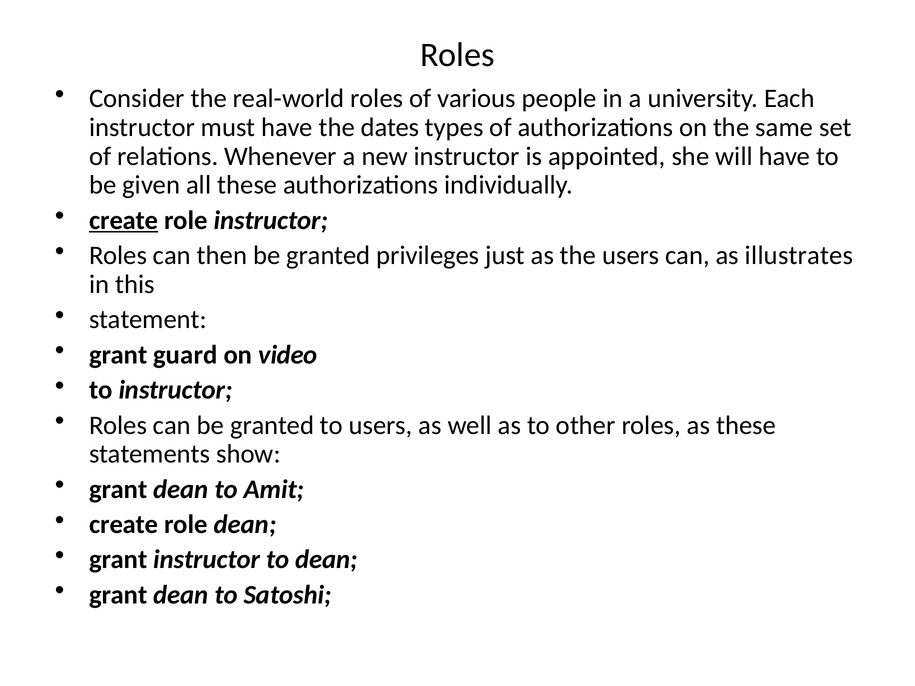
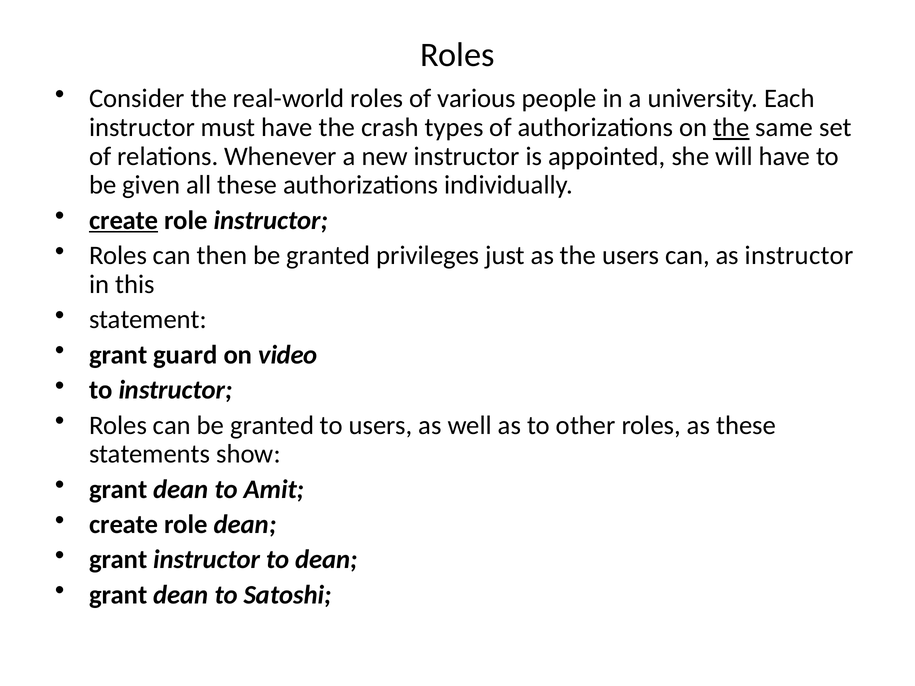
dates: dates -> crash
the at (731, 128) underline: none -> present
as illustrates: illustrates -> instructor
